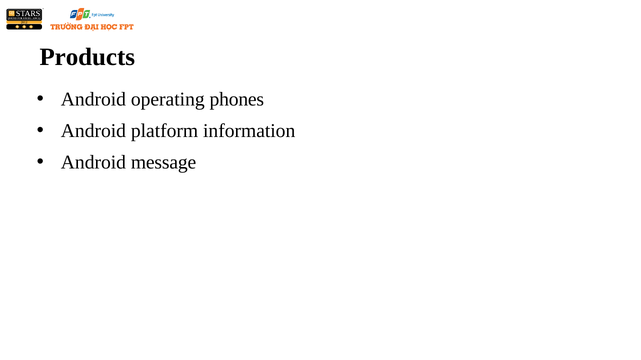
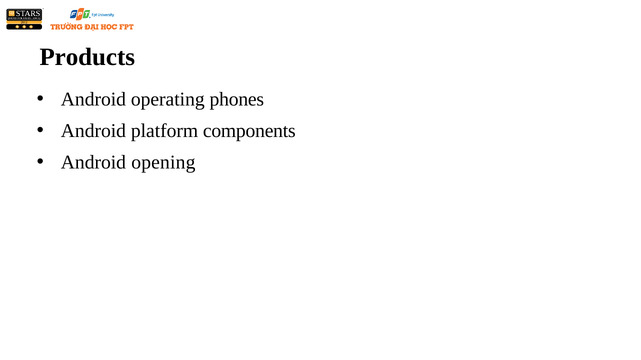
information: information -> components
message: message -> opening
